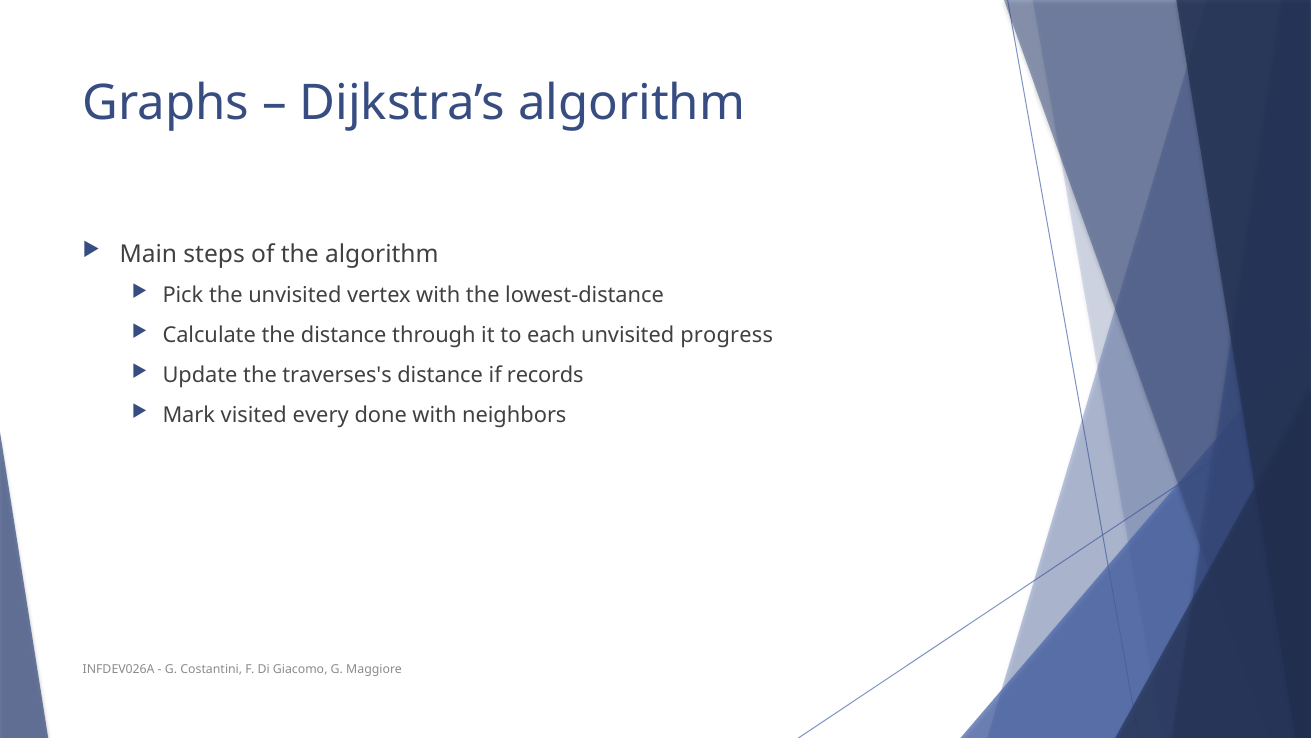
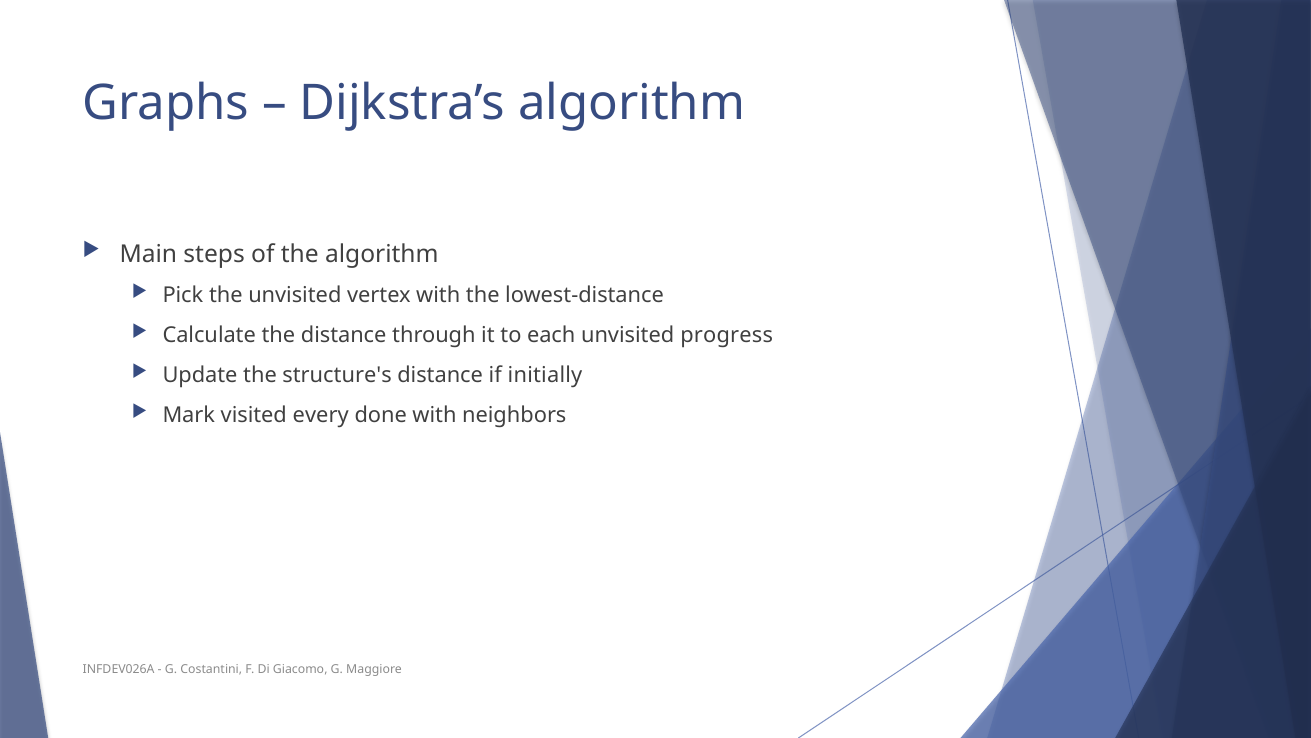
traverses's: traverses's -> structure's
records: records -> initially
